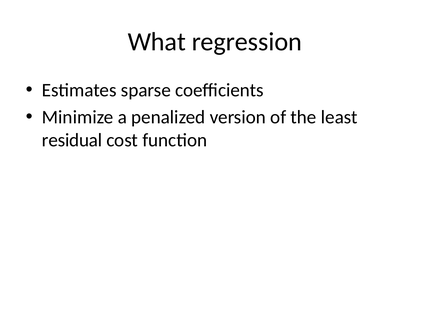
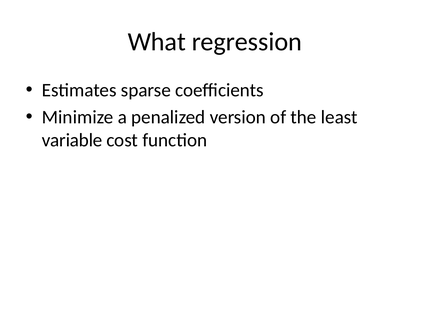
residual: residual -> variable
